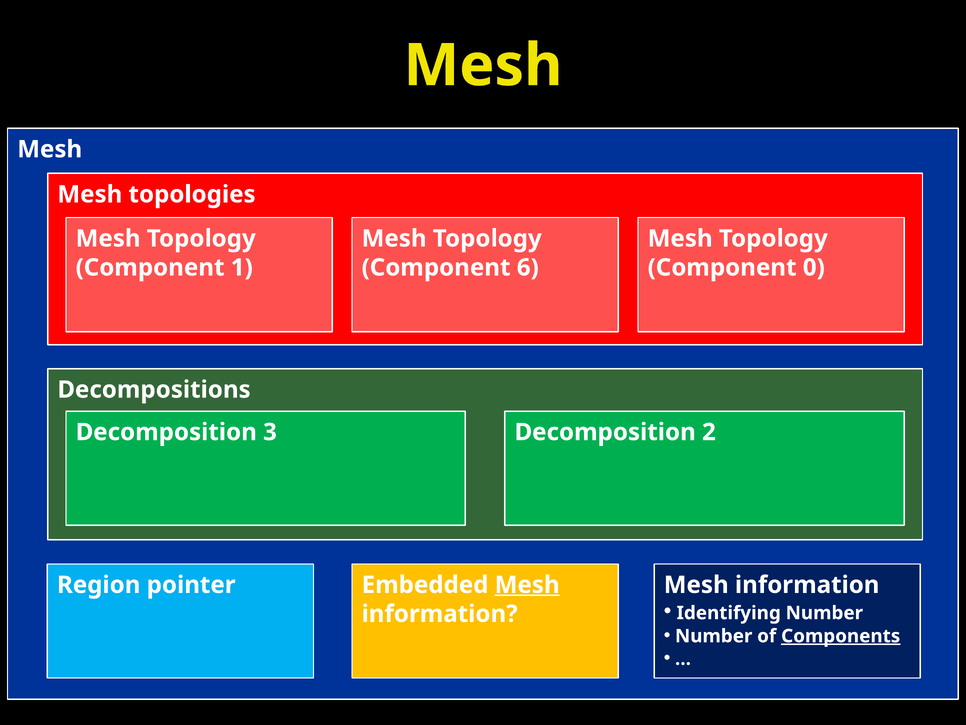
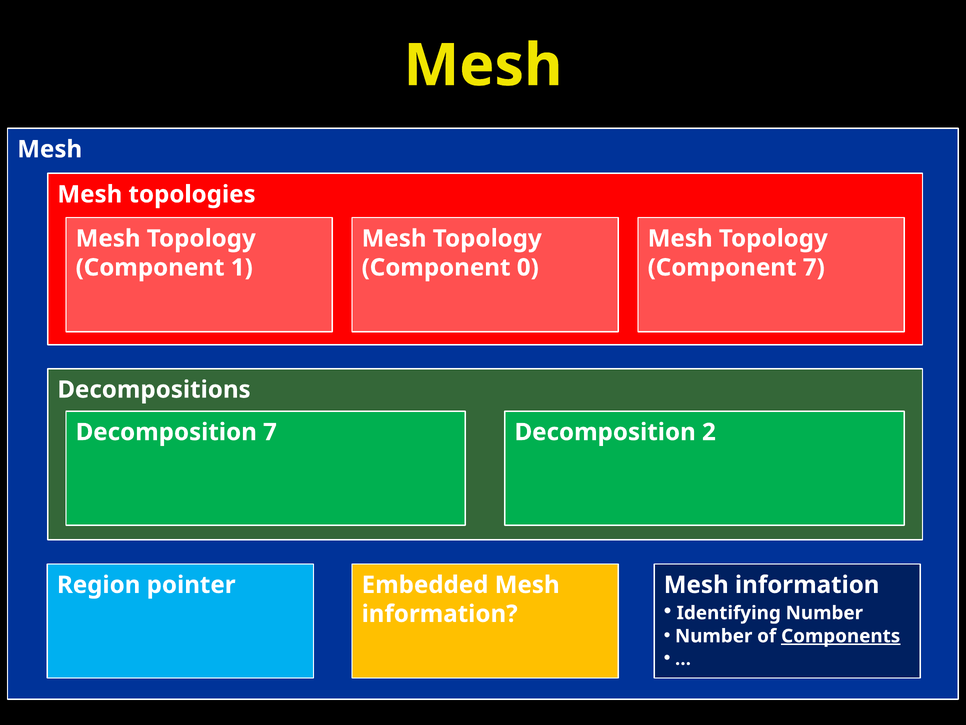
6: 6 -> 0
Component 0: 0 -> 7
Decomposition 3: 3 -> 7
Mesh at (527, 585) underline: present -> none
